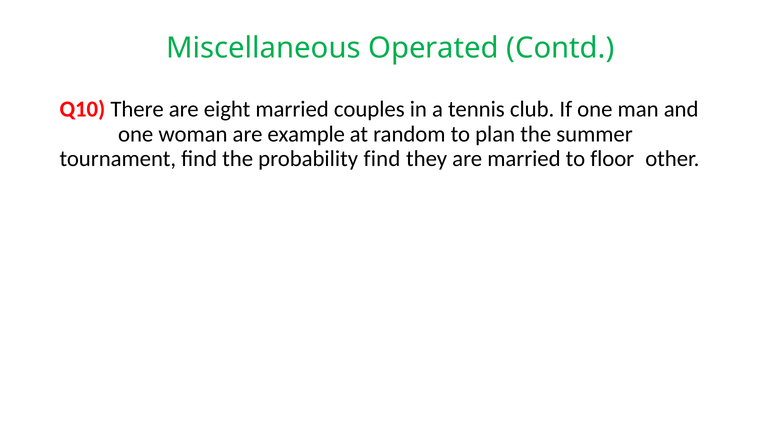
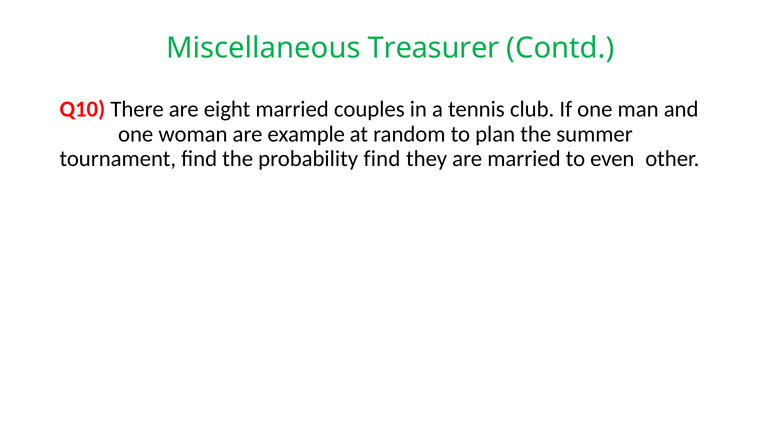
Operated: Operated -> Treasurer
floor: floor -> even
